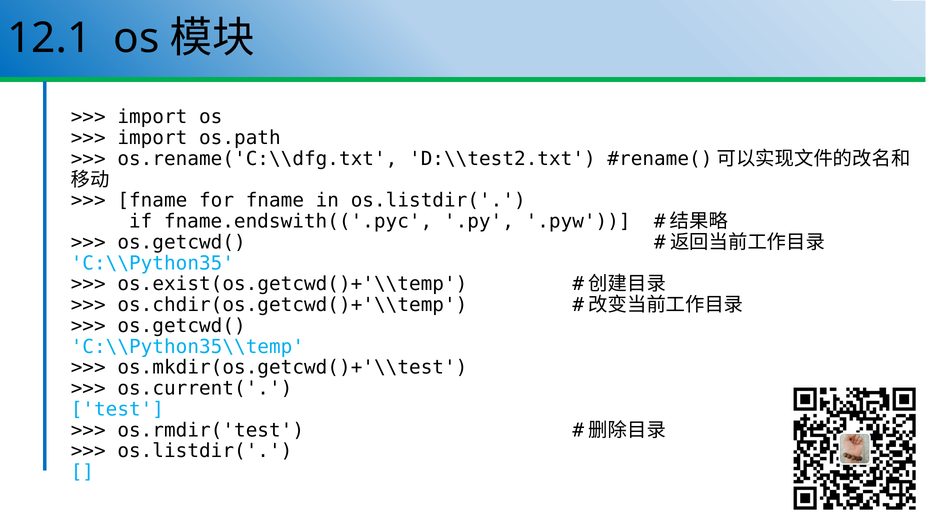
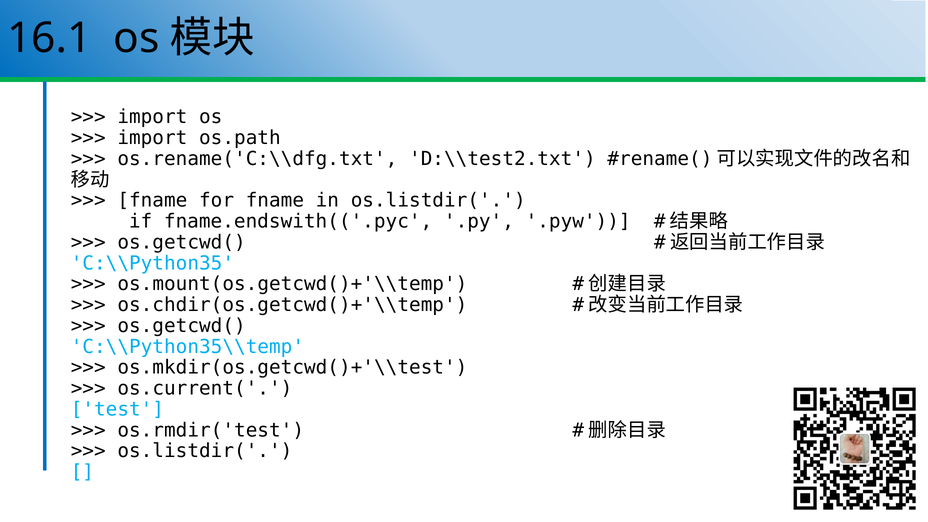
12.1: 12.1 -> 16.1
os.exist(os.getcwd()+'\\temp: os.exist(os.getcwd()+'\\temp -> os.mount(os.getcwd()+'\\temp
